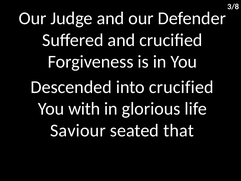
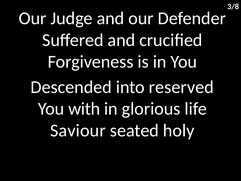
into crucified: crucified -> reserved
that: that -> holy
